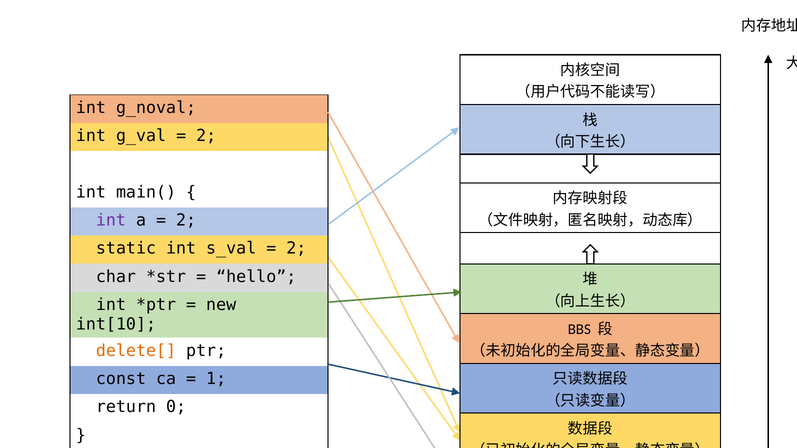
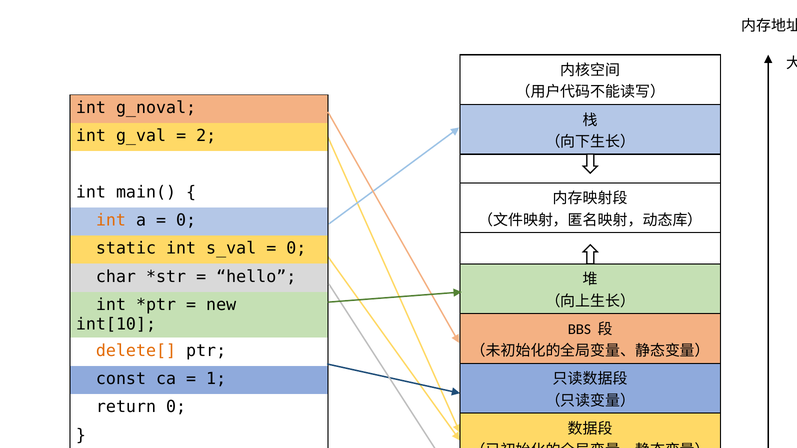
int at (111, 221) colour: purple -> orange
2 at (186, 221): 2 -> 0
2 at (296, 249): 2 -> 0
